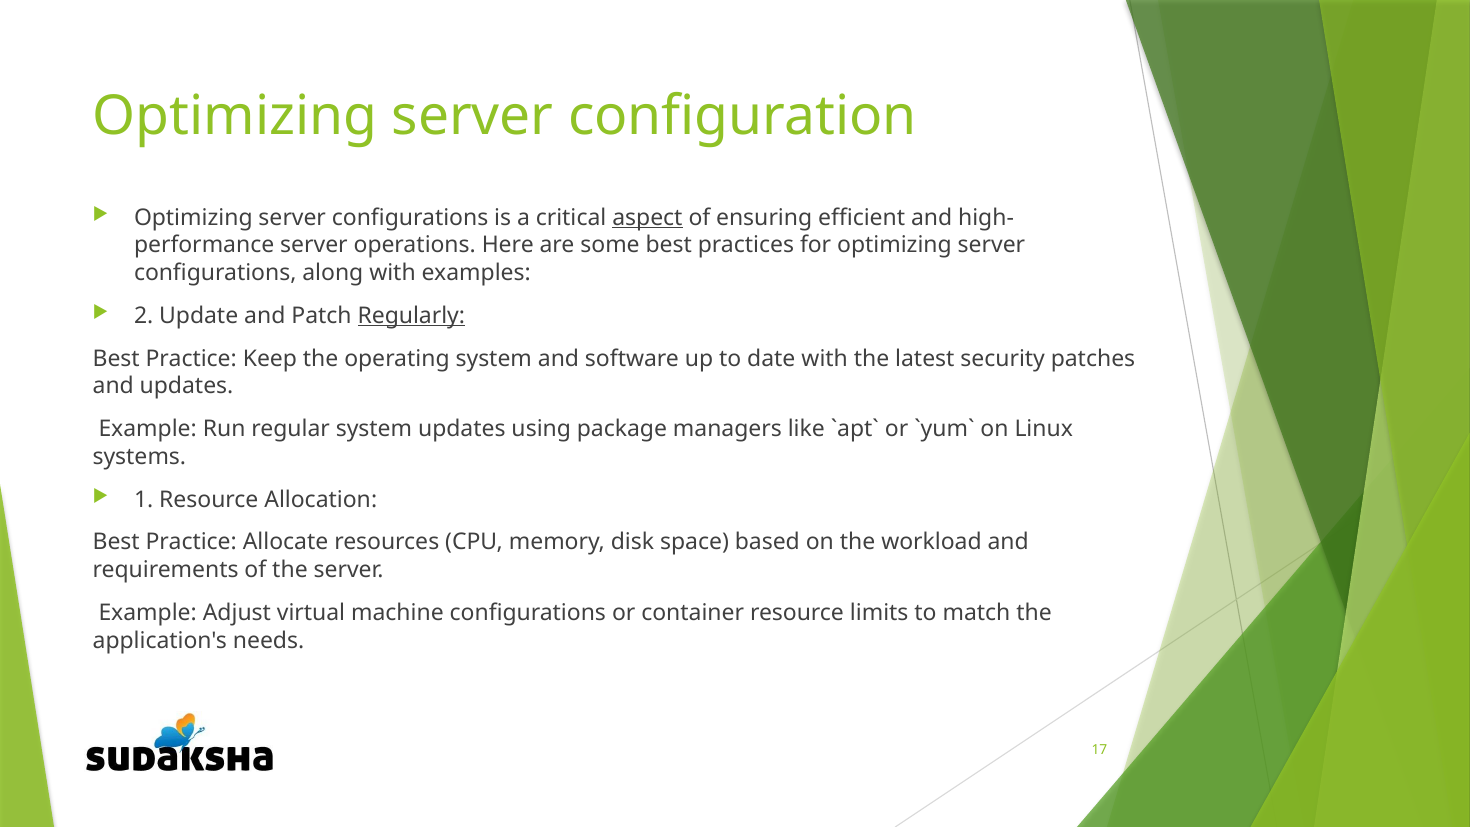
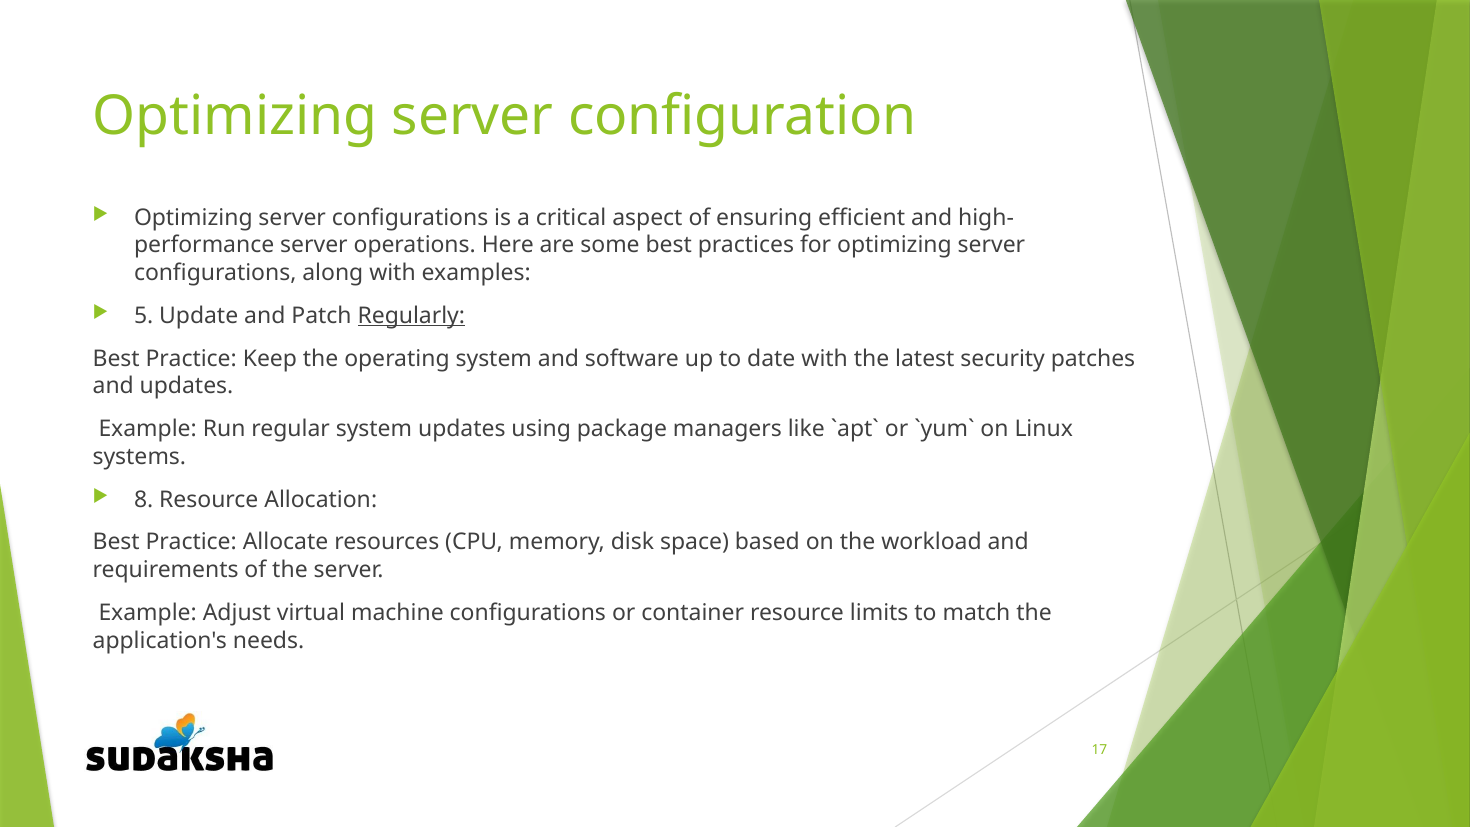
aspect underline: present -> none
2: 2 -> 5
1: 1 -> 8
